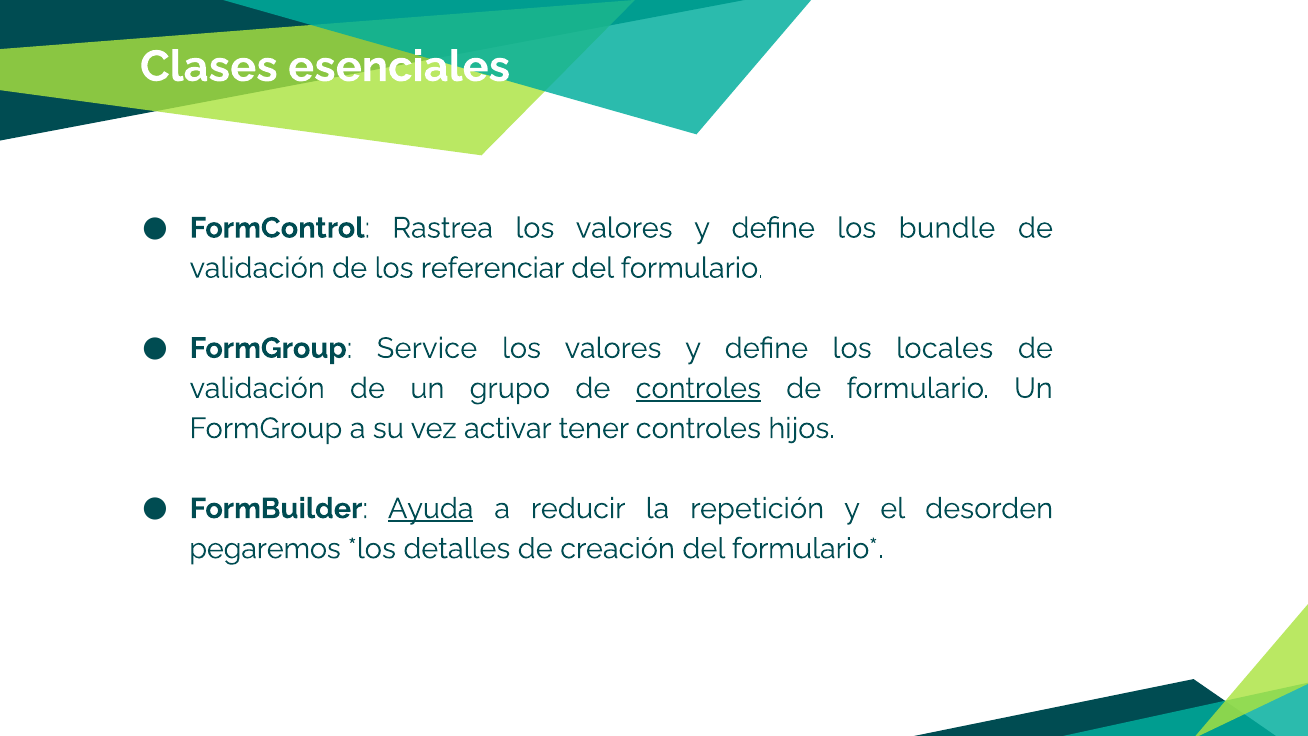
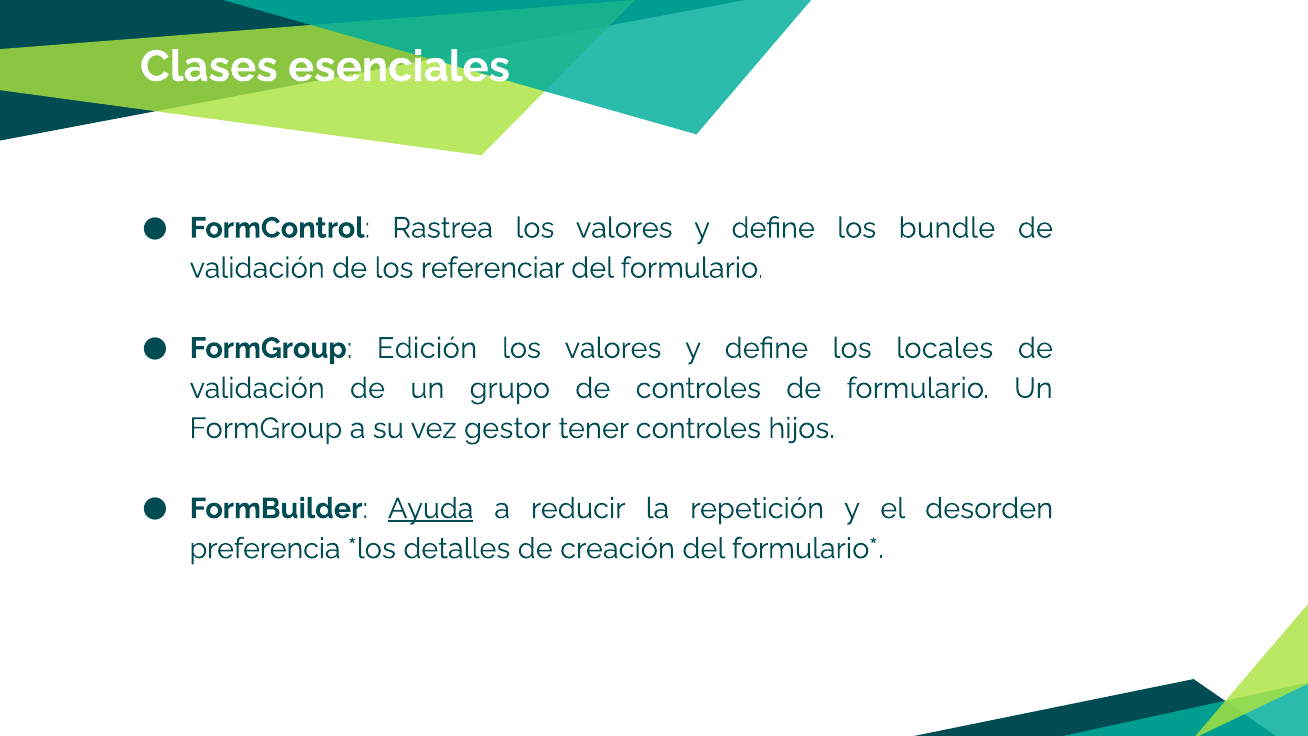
Service: Service -> Edición
controles at (698, 388) underline: present -> none
activar: activar -> gestor
pegaremos: pegaremos -> preferencia
